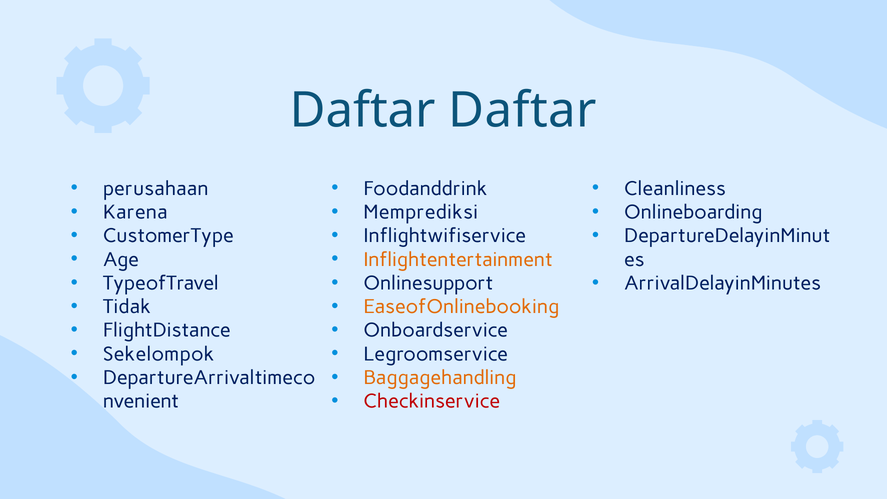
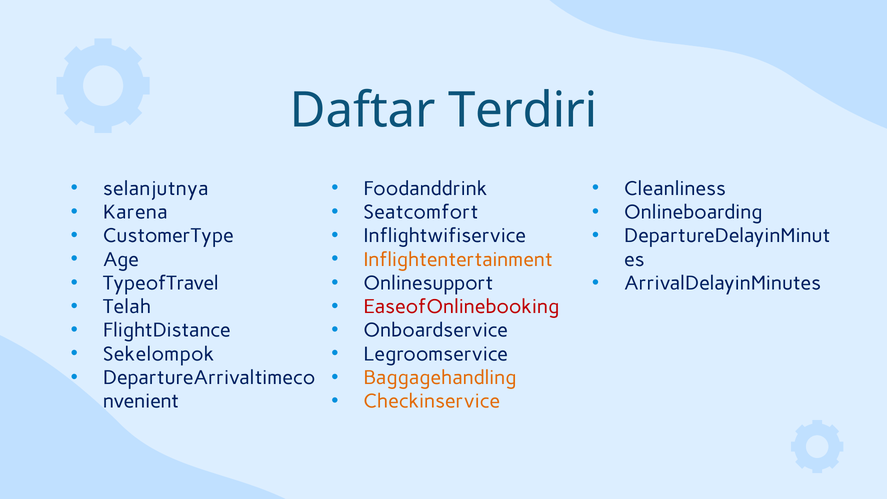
Daftar Daftar: Daftar -> Terdiri
perusahaan: perusahaan -> selanjutnya
Memprediksi: Memprediksi -> Seatcomfort
Tidak: Tidak -> Telah
EaseofOnlinebooking colour: orange -> red
Checkinservice colour: red -> orange
